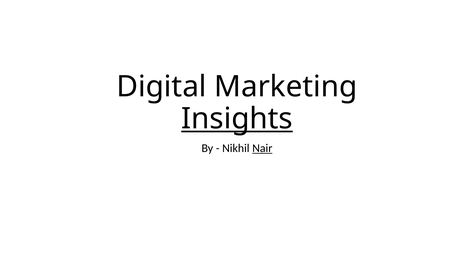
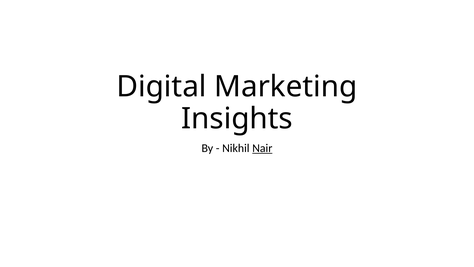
Insights underline: present -> none
